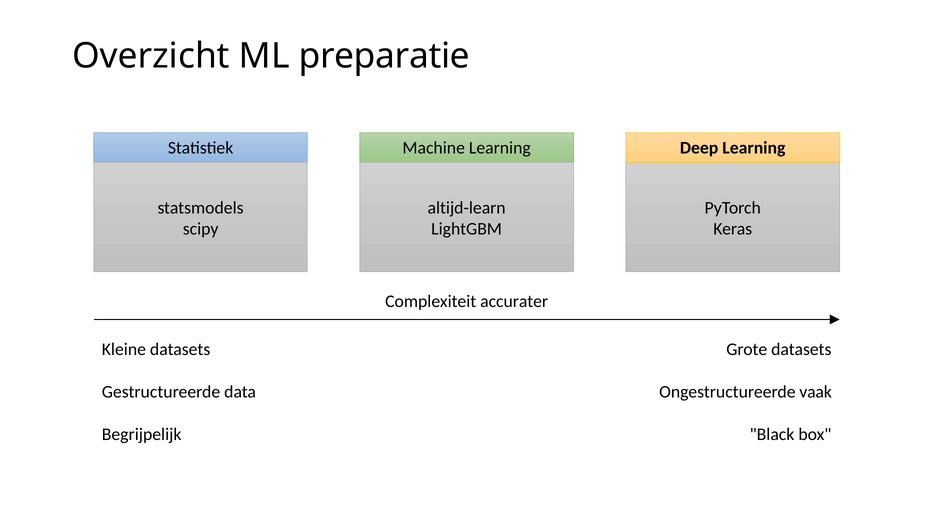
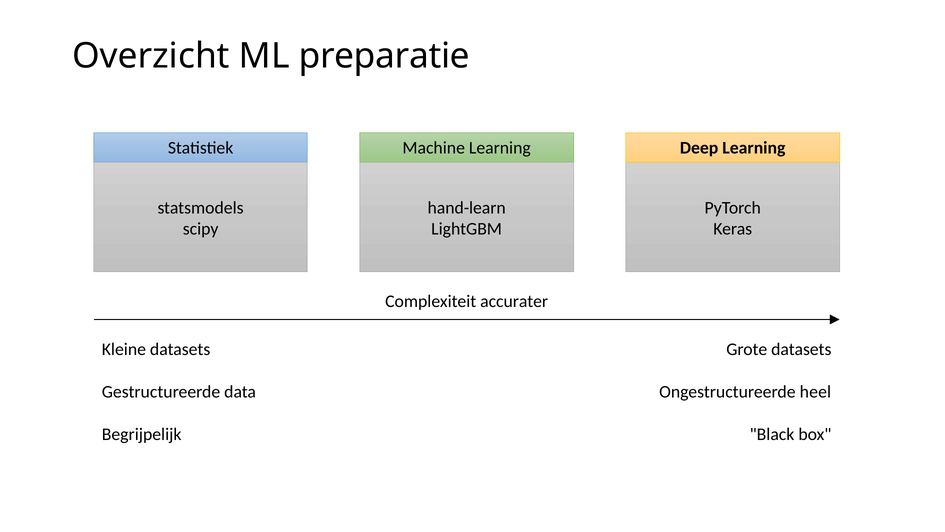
altijd-learn: altijd-learn -> hand-learn
vaak: vaak -> heel
